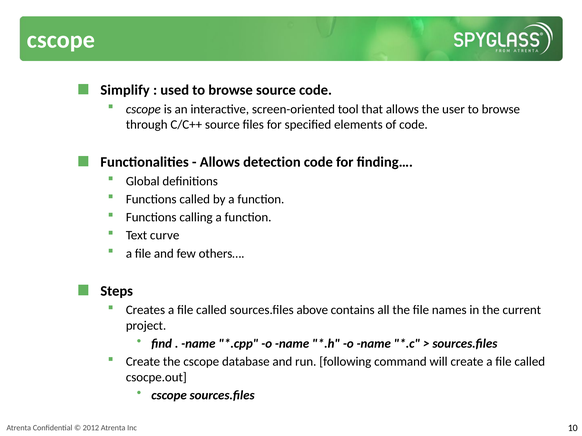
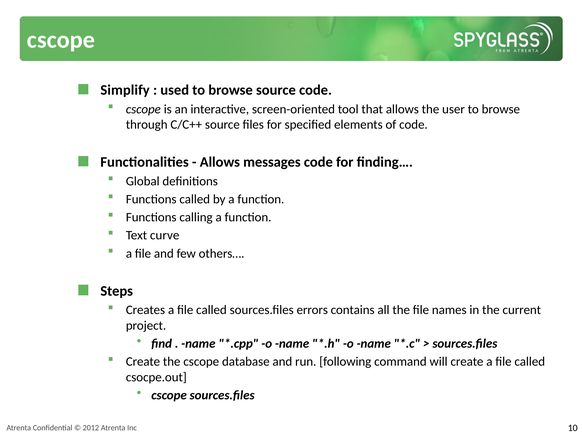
detection: detection -> messages
above: above -> errors
